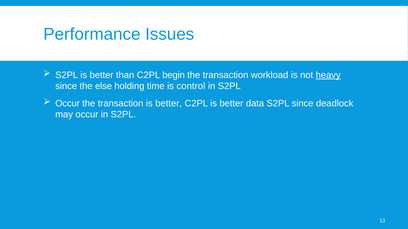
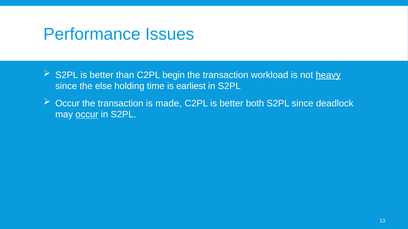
control: control -> earliest
transaction is better: better -> made
data: data -> both
occur at (87, 115) underline: none -> present
